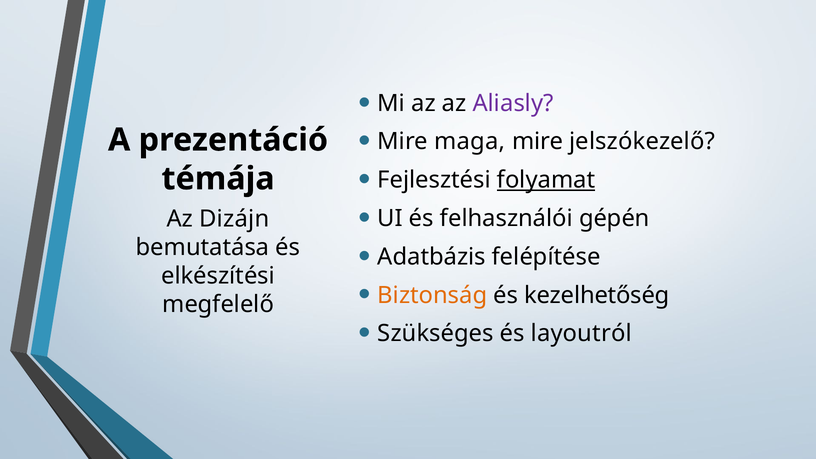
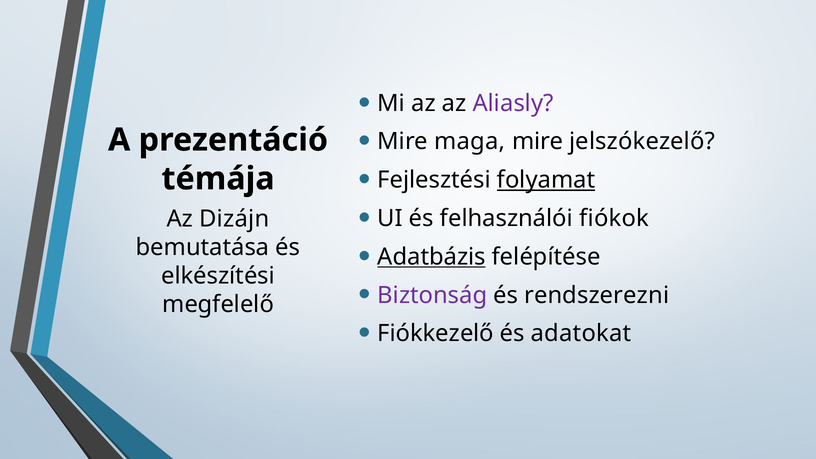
gépén: gépén -> fiókok
Adatbázis underline: none -> present
Biztonság colour: orange -> purple
kezelhetőség: kezelhetőség -> rendszerezni
Szükséges: Szükséges -> Fiókkezelő
layoutról: layoutról -> adatokat
